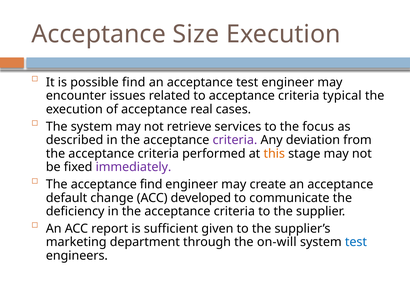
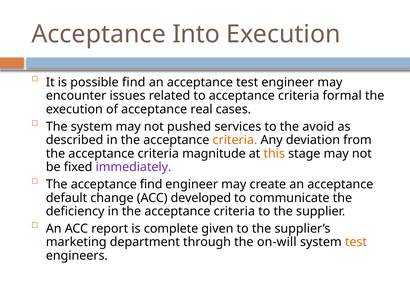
Size: Size -> Into
typical: typical -> formal
retrieve: retrieve -> pushed
focus: focus -> avoid
criteria at (235, 140) colour: purple -> orange
performed: performed -> magnitude
sufficient: sufficient -> complete
test at (356, 242) colour: blue -> orange
